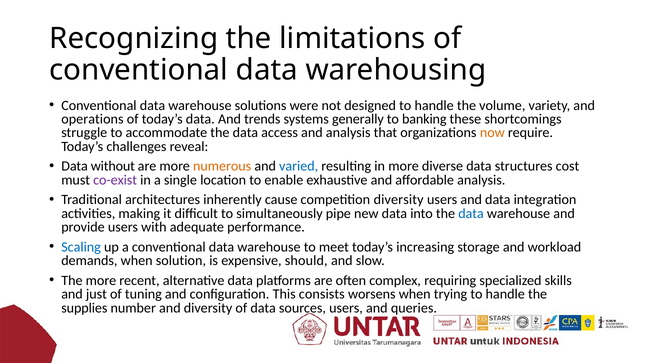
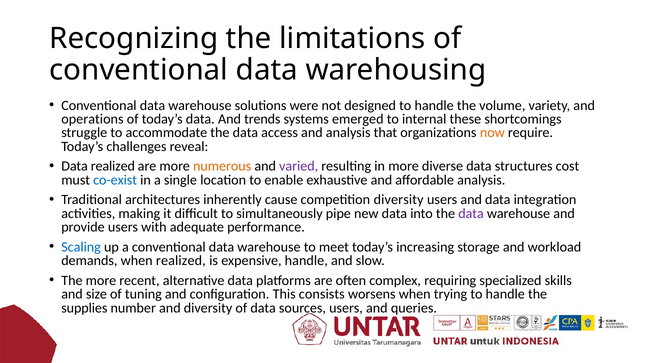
generally: generally -> emerged
banking: banking -> internal
Data without: without -> realized
varied colour: blue -> purple
co-exist colour: purple -> blue
data at (471, 213) colour: blue -> purple
when solution: solution -> realized
expensive should: should -> handle
just: just -> size
